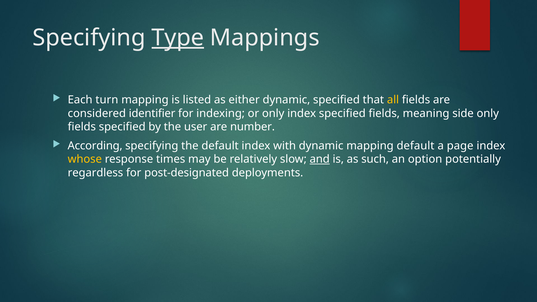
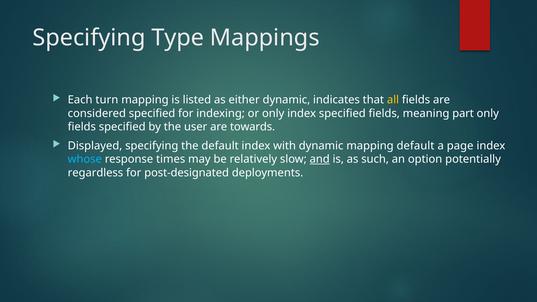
Type underline: present -> none
dynamic specified: specified -> indicates
considered identifier: identifier -> specified
side: side -> part
number: number -> towards
According: According -> Displayed
whose colour: yellow -> light blue
